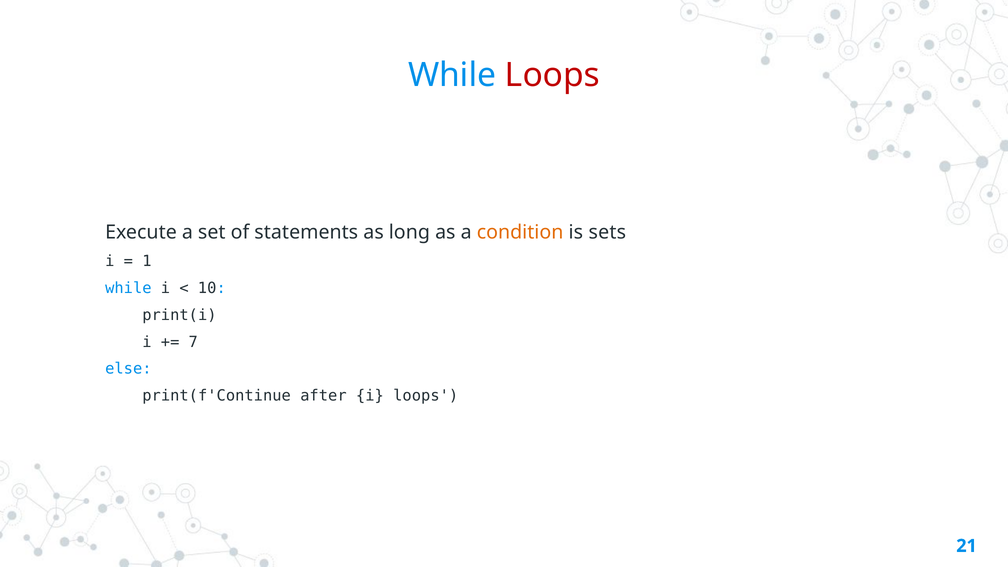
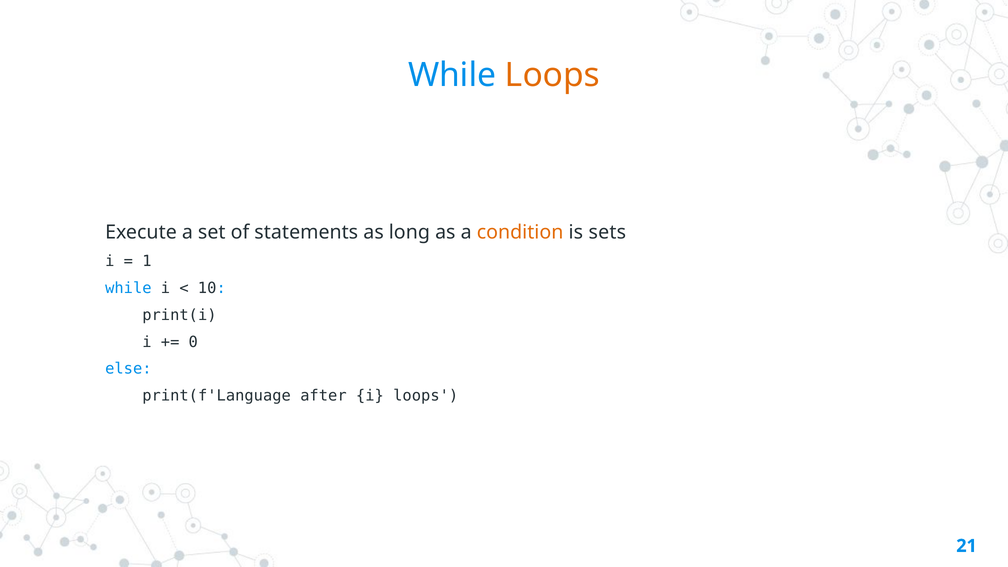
Loops at (552, 75) colour: red -> orange
7: 7 -> 0
print(f'Continue: print(f'Continue -> print(f'Language
